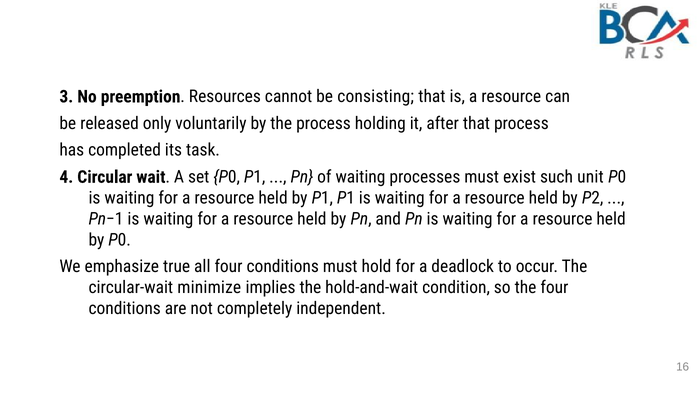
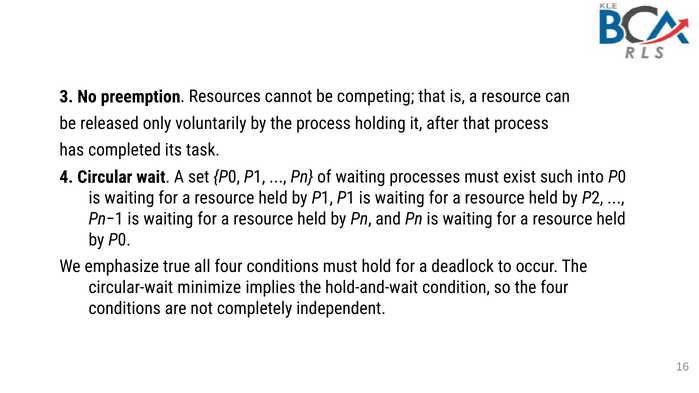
consisting: consisting -> competing
unit: unit -> into
